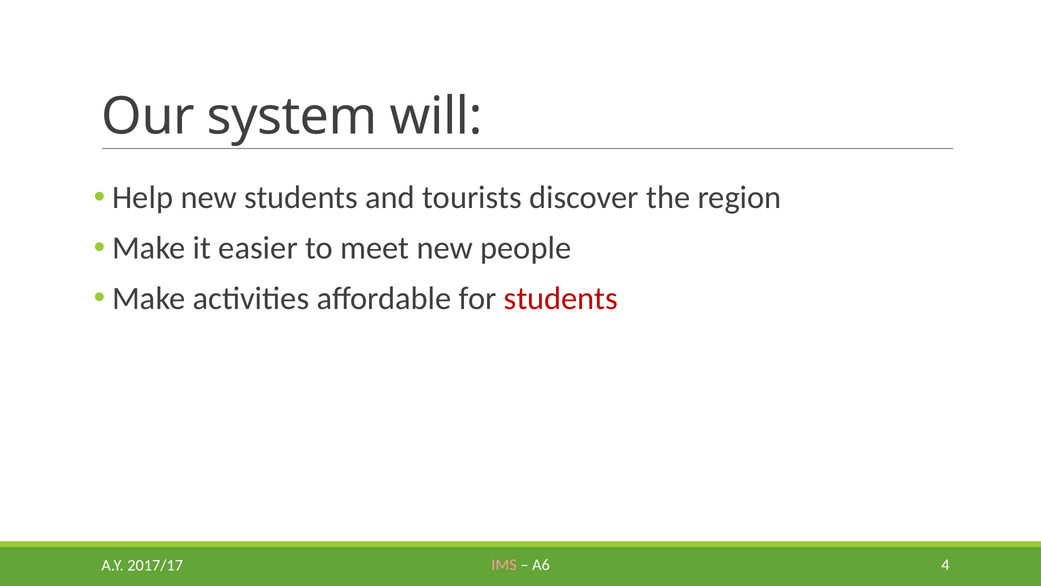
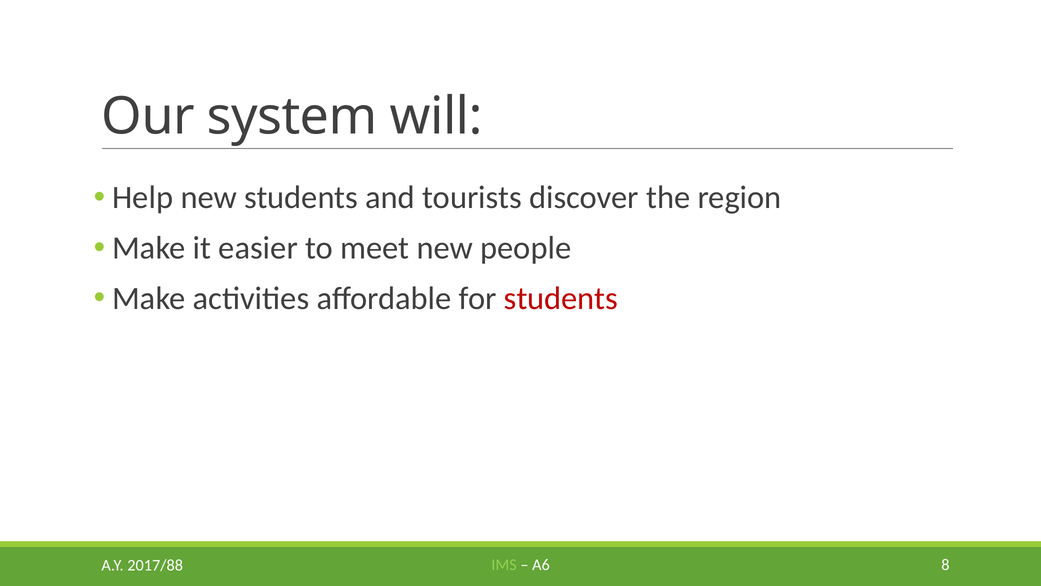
IMS colour: pink -> light green
4: 4 -> 8
2017/17: 2017/17 -> 2017/88
